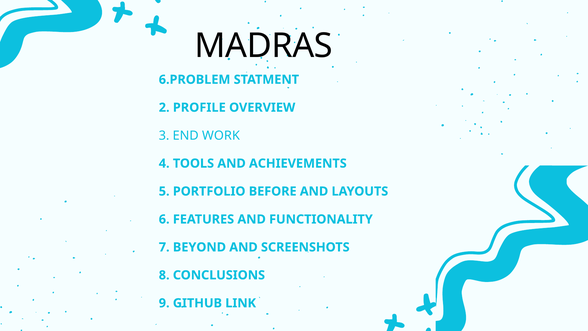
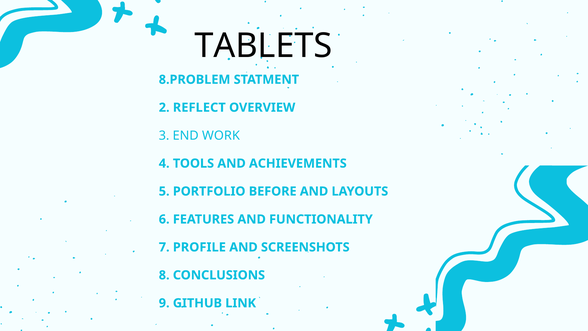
MADRAS: MADRAS -> TABLETS
6.PROBLEM: 6.PROBLEM -> 8.PROBLEM
PROFILE: PROFILE -> REFLECT
BEYOND: BEYOND -> PROFILE
